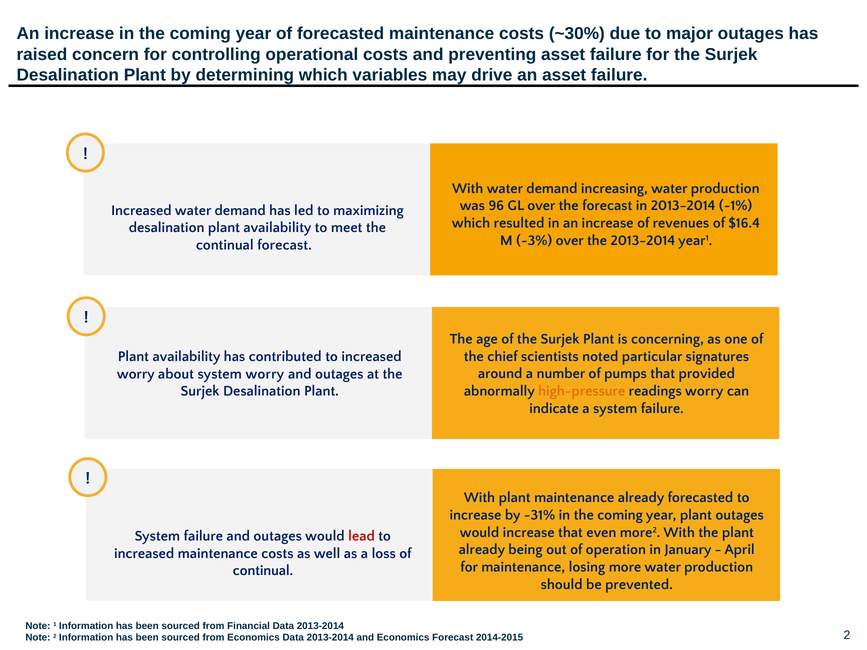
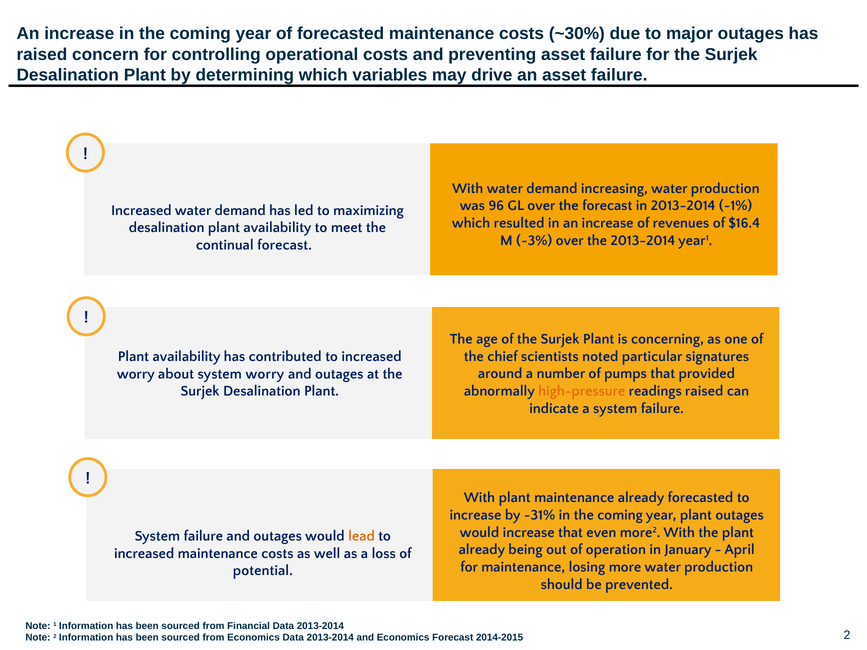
readings worry: worry -> raised
lead colour: red -> orange
continual at (263, 571): continual -> potential
